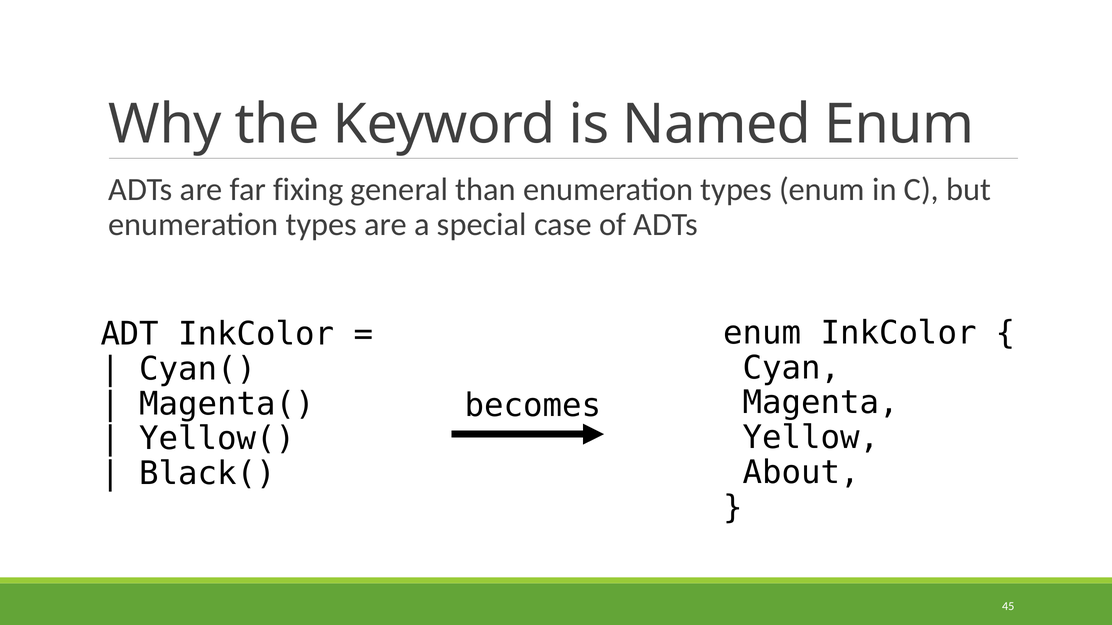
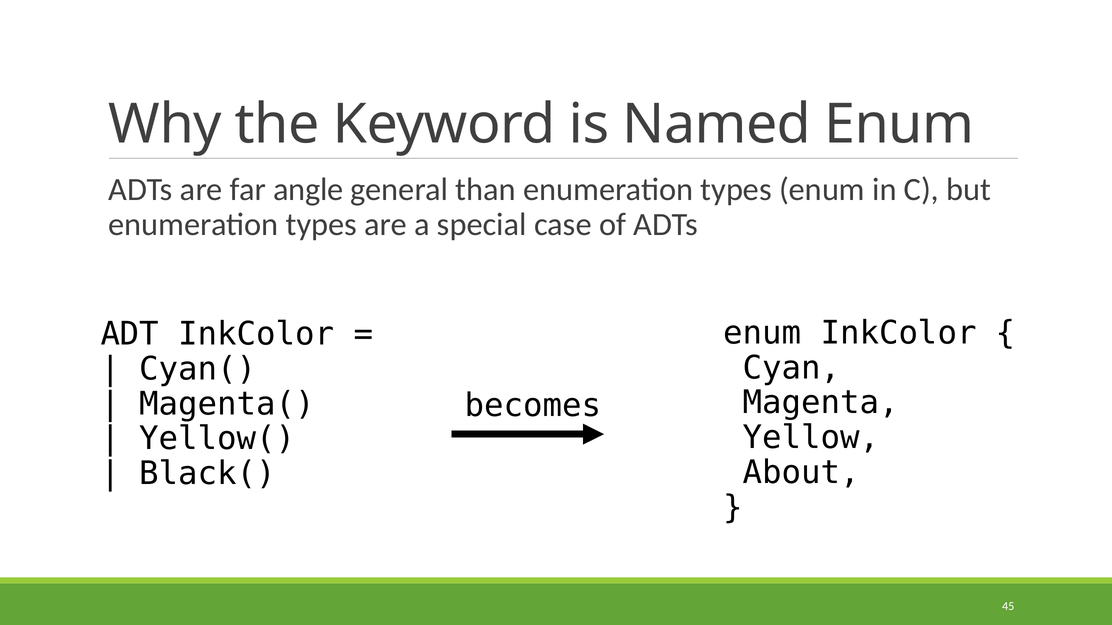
fixing: fixing -> angle
